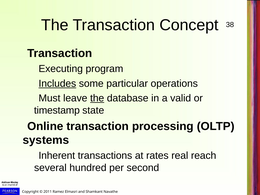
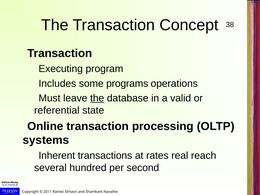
Includes underline: present -> none
particular: particular -> programs
timestamp: timestamp -> referential
